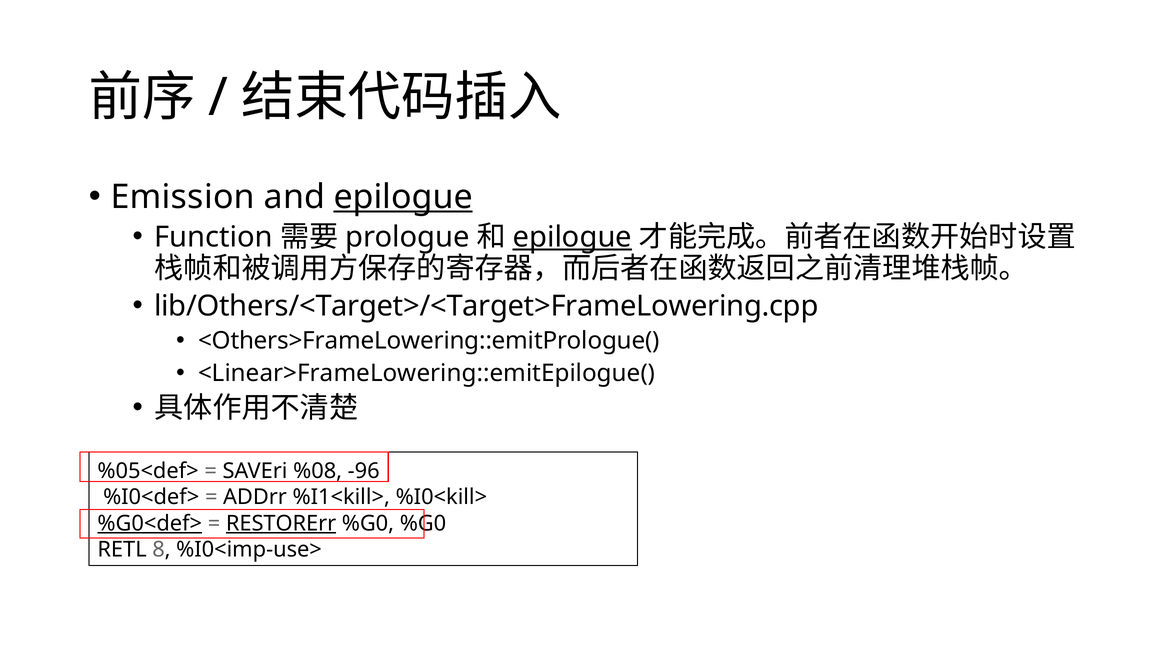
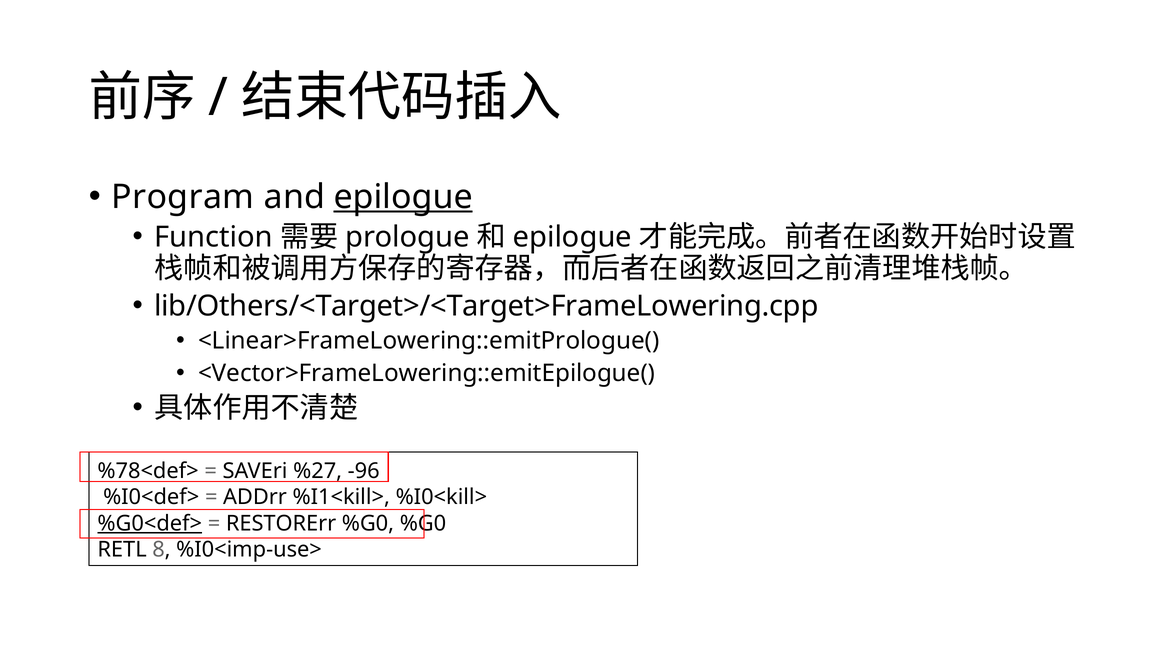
Emission: Emission -> Program
epilogue at (572, 237) underline: present -> none
<Others>FrameLowering::emitPrologue(: <Others>FrameLowering::emitPrologue( -> <Linear>FrameLowering::emitPrologue(
<Linear>FrameLowering::emitEpilogue(: <Linear>FrameLowering::emitEpilogue( -> <Vector>FrameLowering::emitEpilogue(
%05<def>: %05<def> -> %78<def>
%08: %08 -> %27
RESTORErr underline: present -> none
